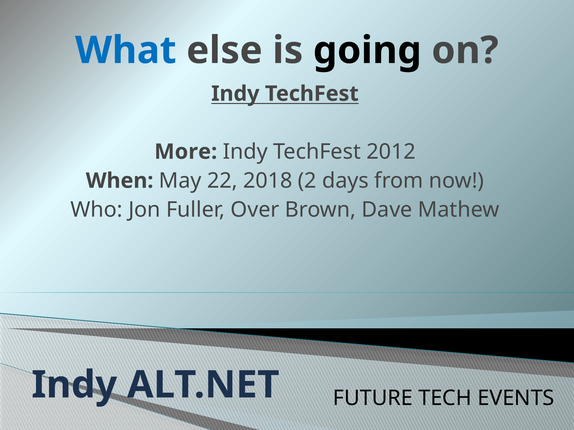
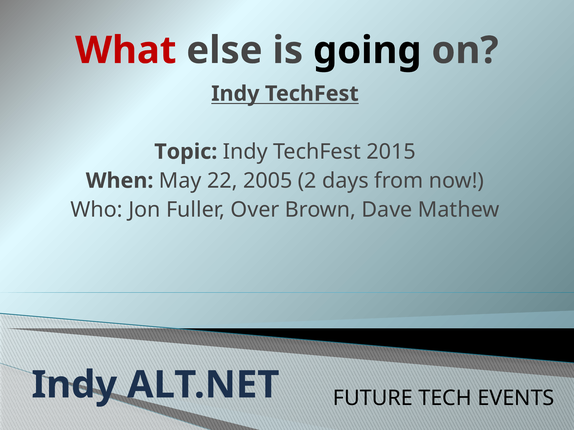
What colour: blue -> red
More: More -> Topic
2012: 2012 -> 2015
2018: 2018 -> 2005
